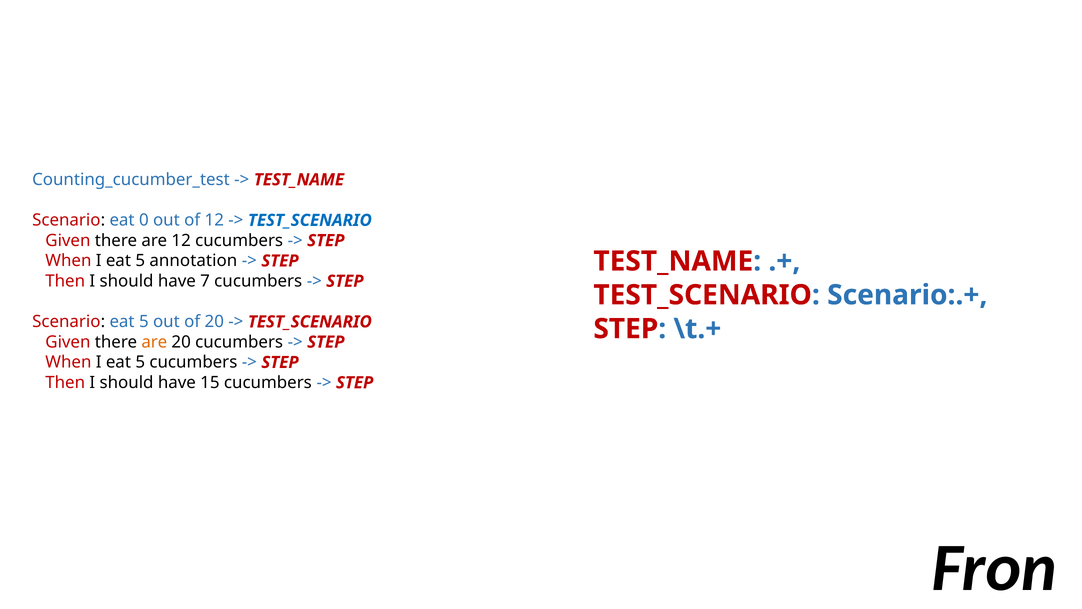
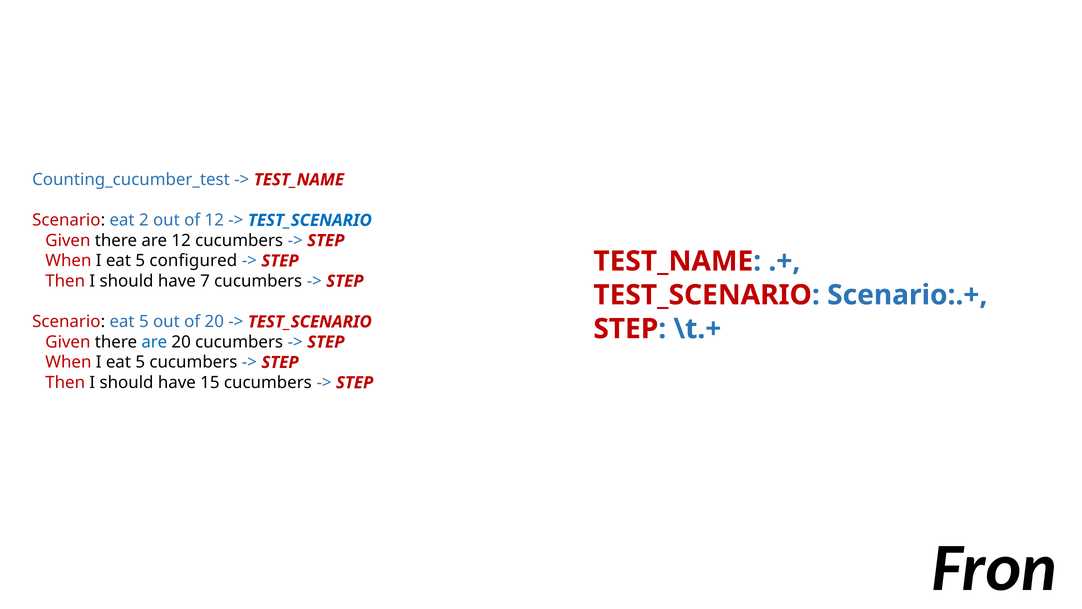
0: 0 -> 2
annotation: annotation -> configured
are at (154, 342) colour: orange -> blue
